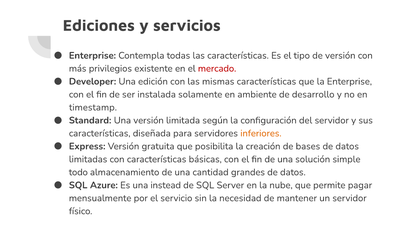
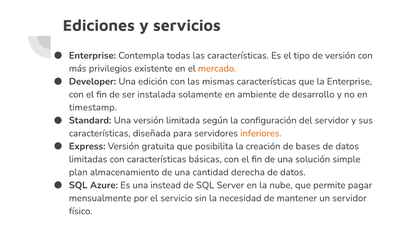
mercado colour: red -> orange
todo: todo -> plan
grandes: grandes -> derecha
